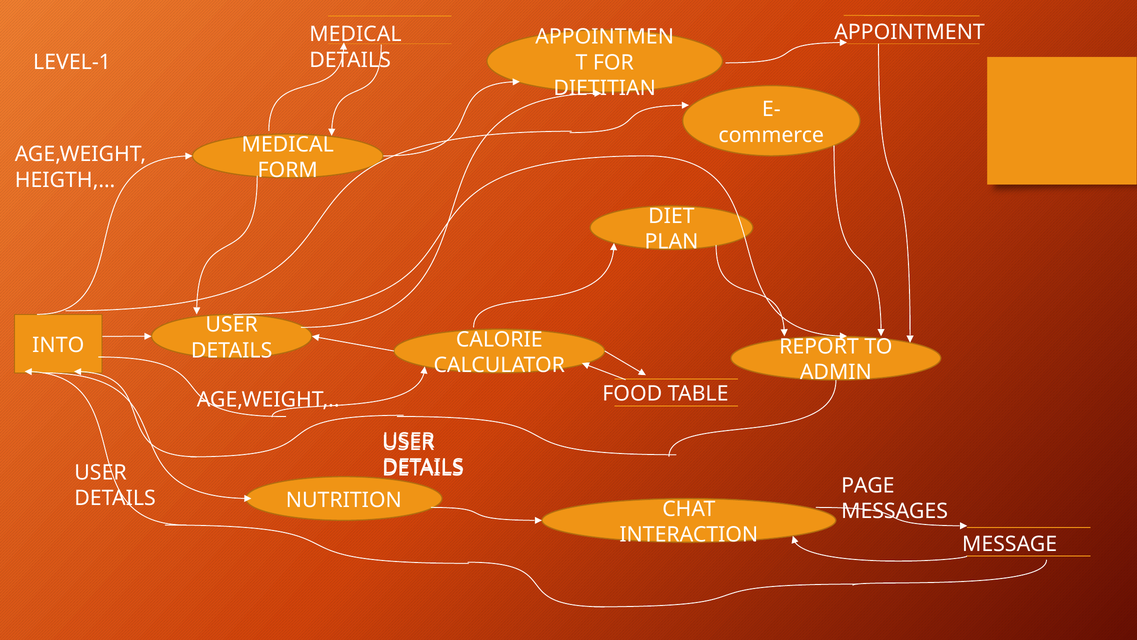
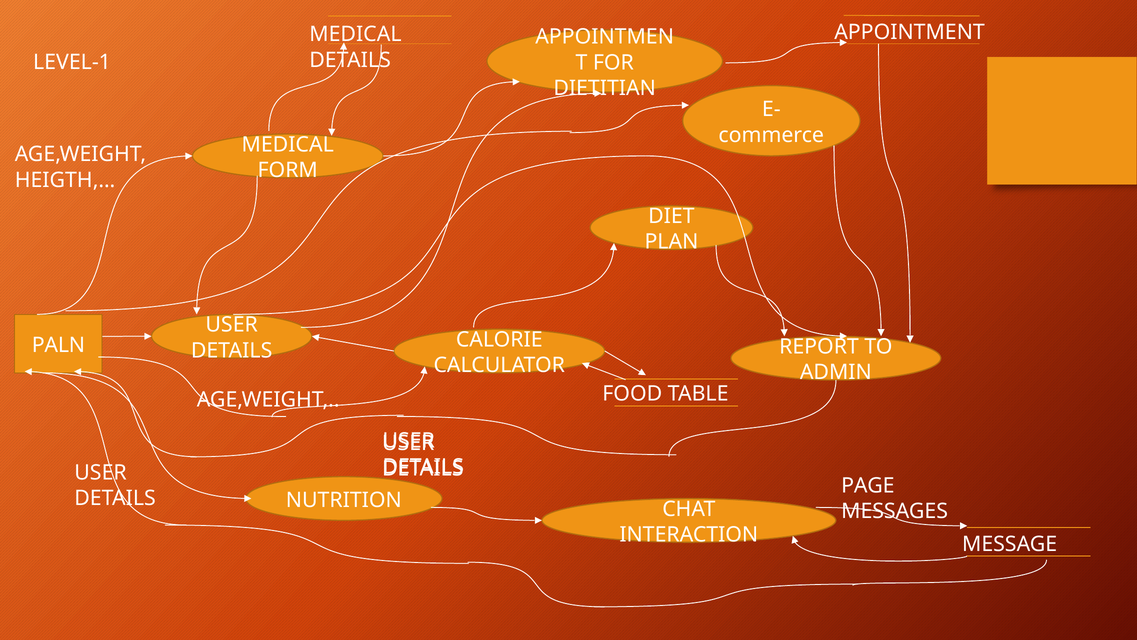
INTO: INTO -> PALN
